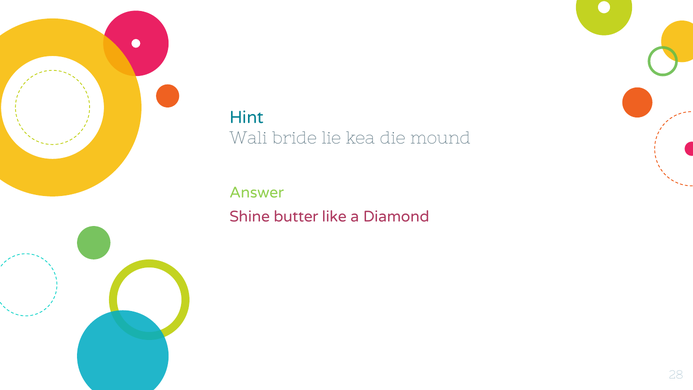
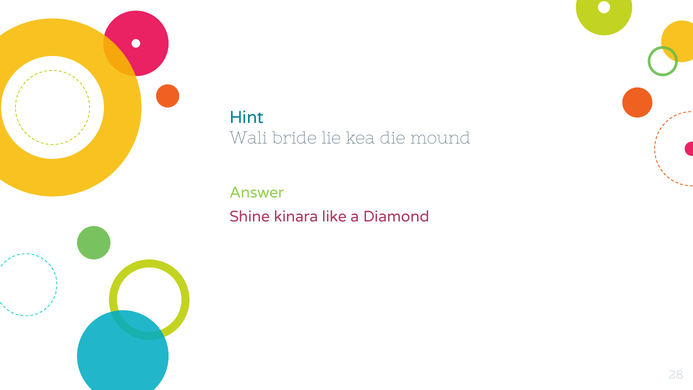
butter: butter -> kinara
